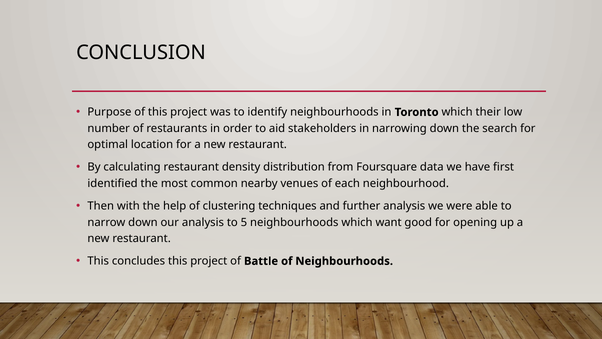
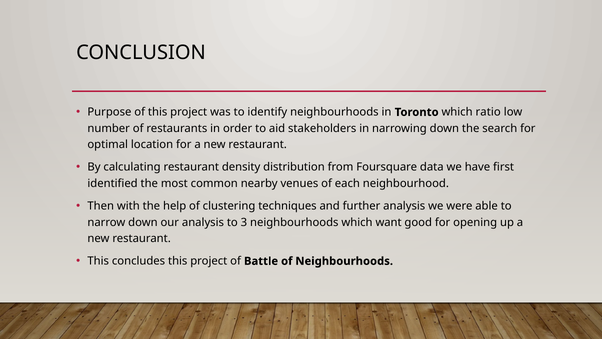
their: their -> ratio
5: 5 -> 3
